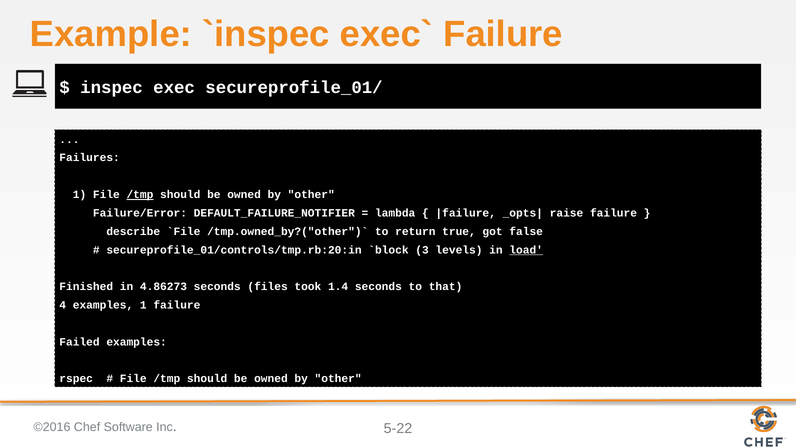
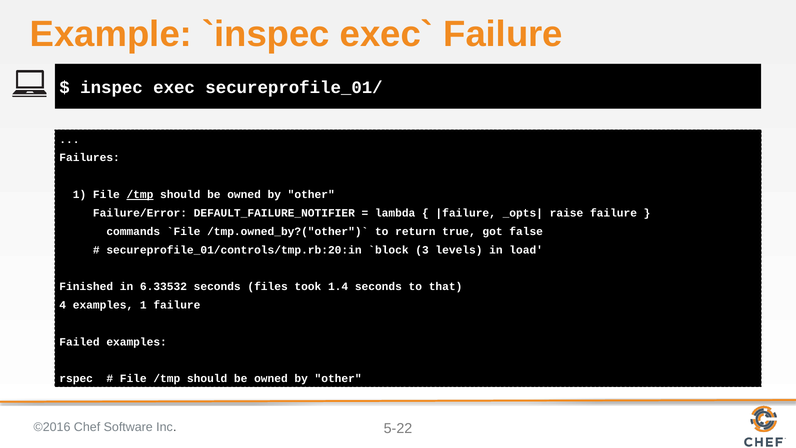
describe: describe -> commands
load underline: present -> none
4.86273: 4.86273 -> 6.33532
